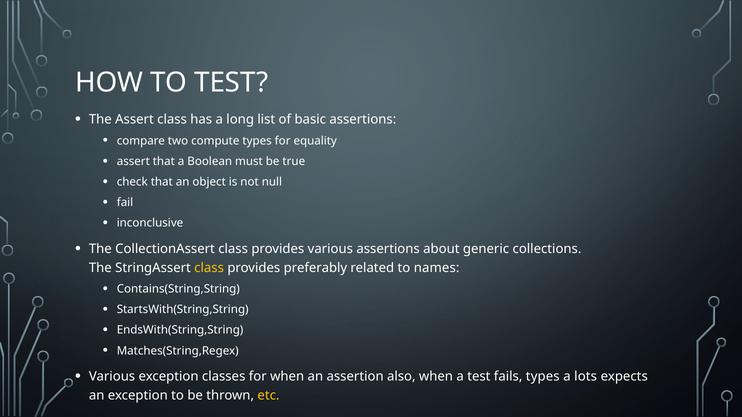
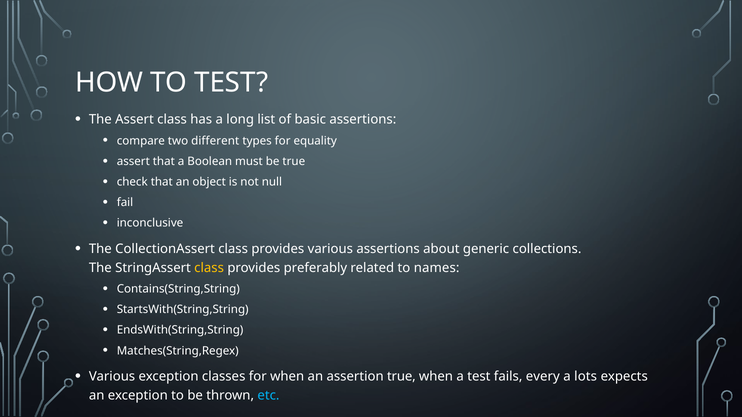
compute: compute -> different
assertion also: also -> true
fails types: types -> every
etc colour: yellow -> light blue
